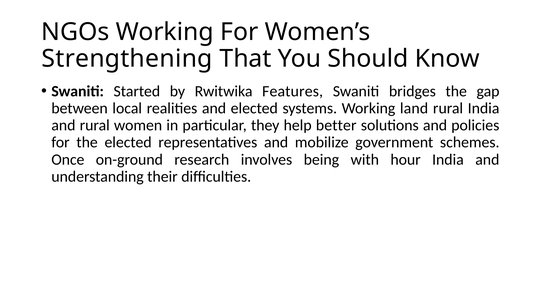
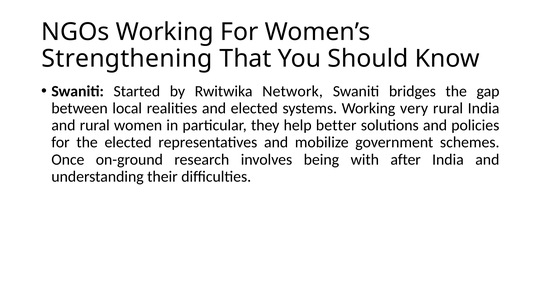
Features: Features -> Network
land: land -> very
hour: hour -> after
